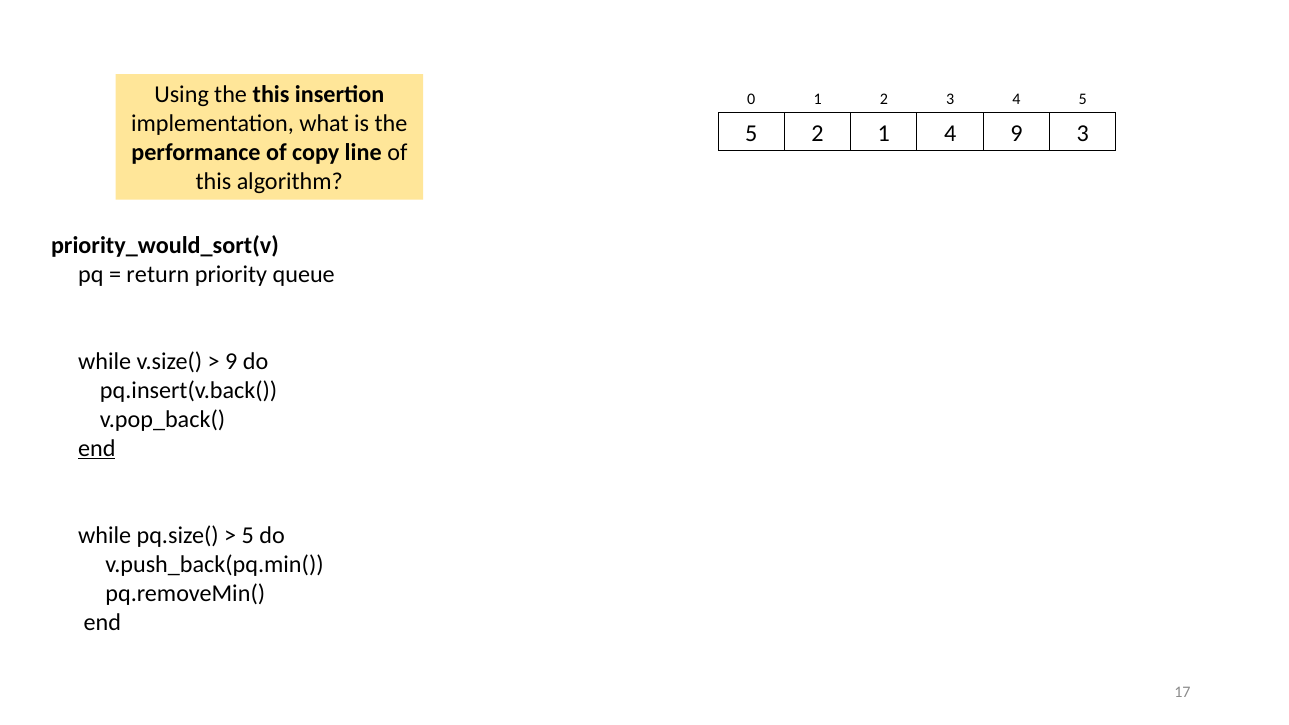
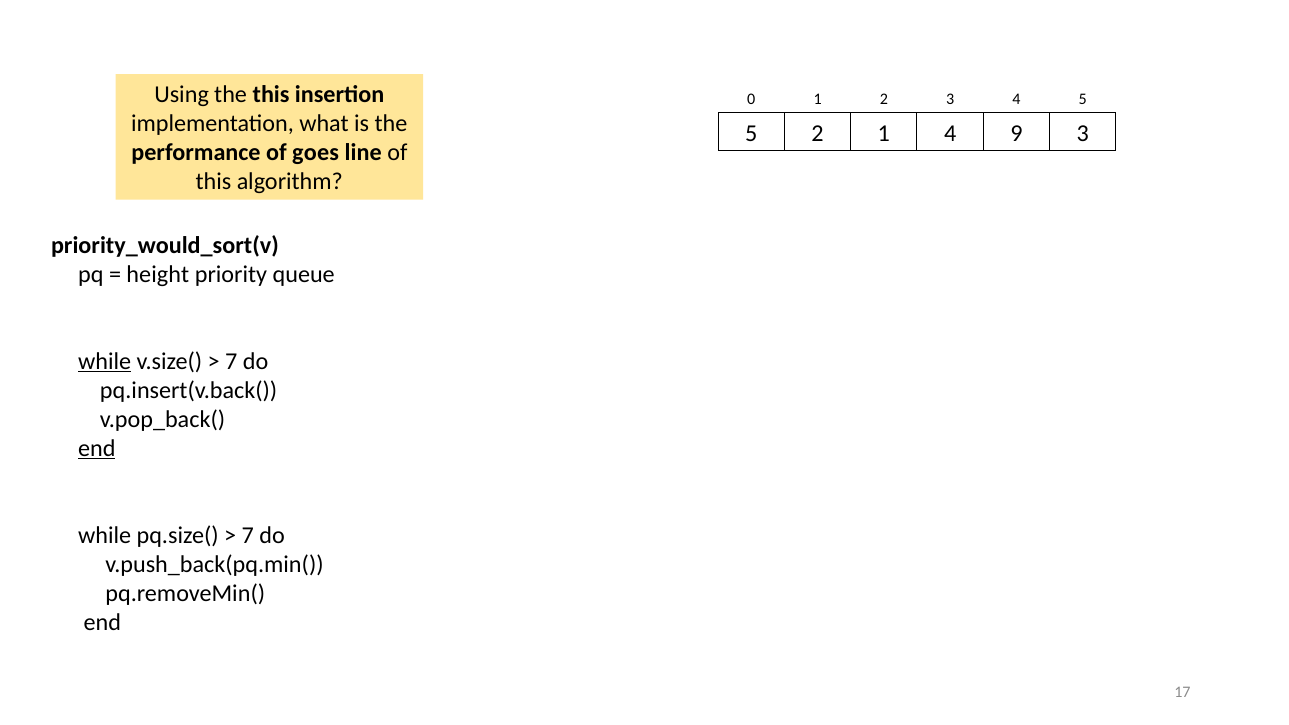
copy: copy -> goes
return: return -> height
while at (105, 361) underline: none -> present
9 at (231, 361): 9 -> 7
5 at (248, 535): 5 -> 7
